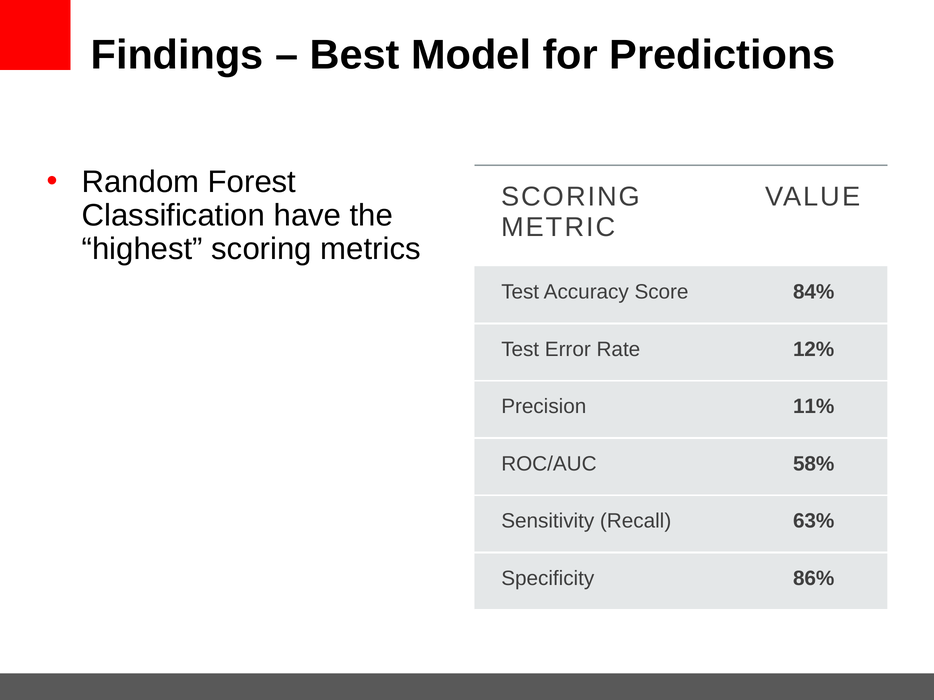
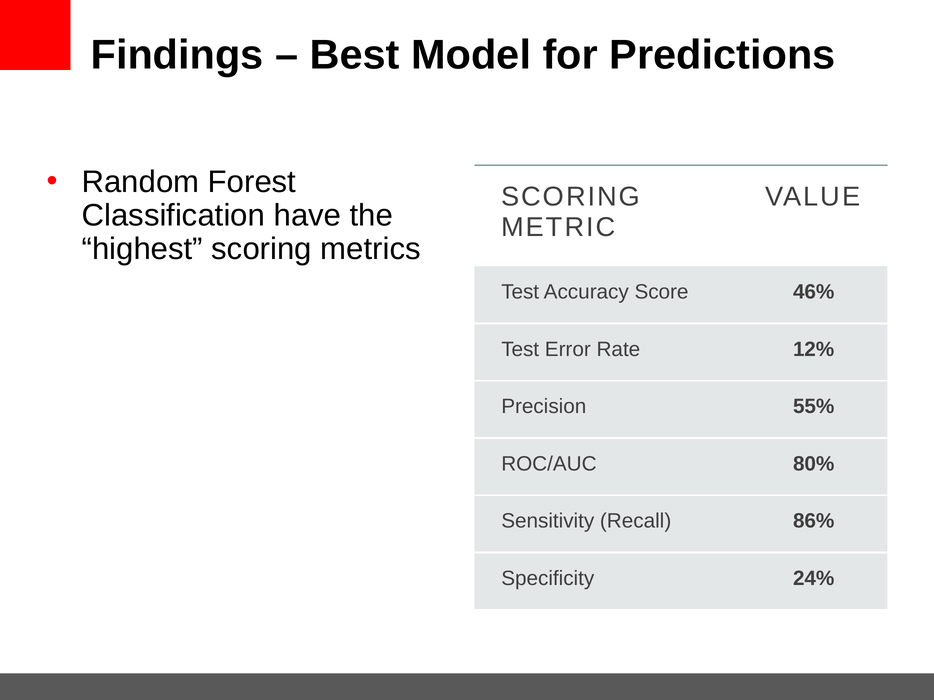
84%: 84% -> 46%
11%: 11% -> 55%
58%: 58% -> 80%
63%: 63% -> 86%
86%: 86% -> 24%
